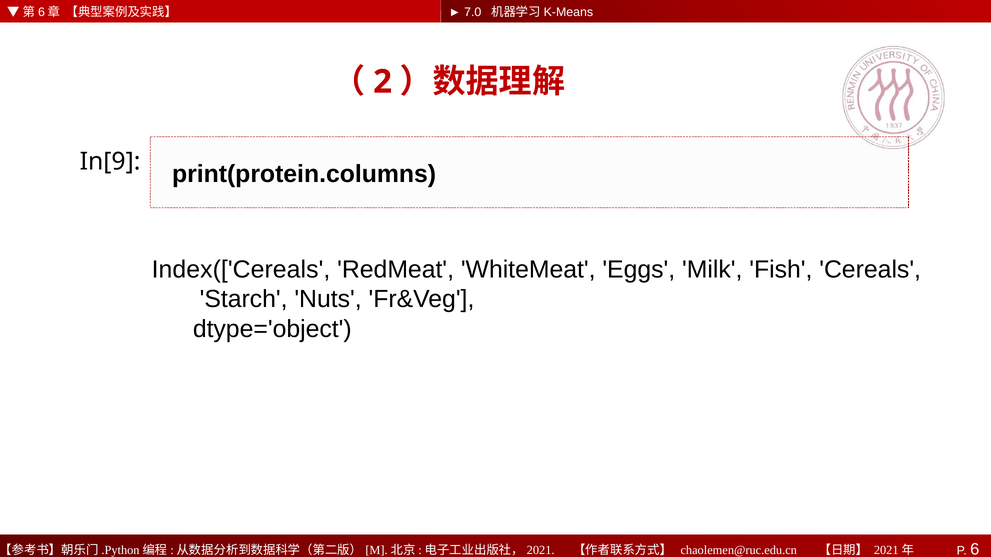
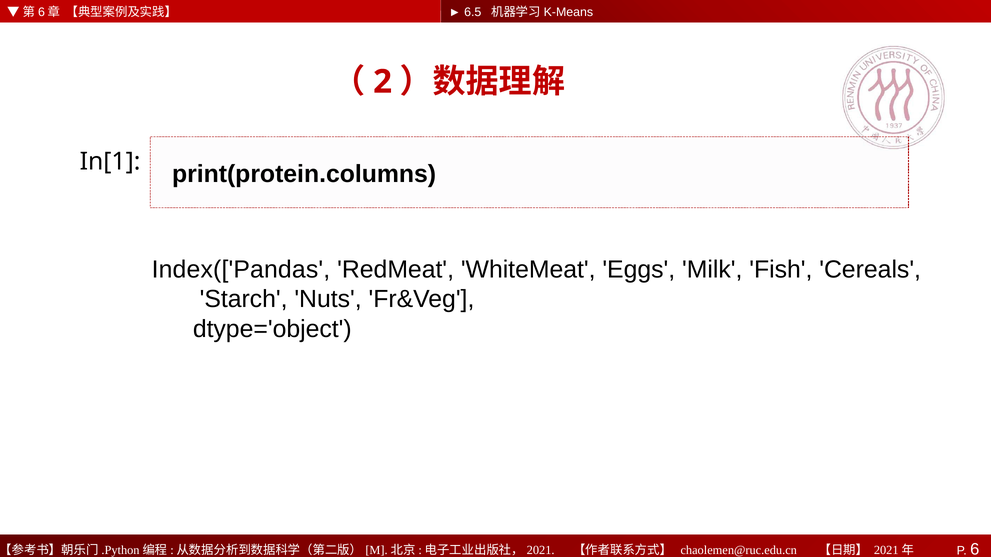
7.0: 7.0 -> 6.5
In[9: In[9 -> In[1
Index(['Cereals: Index(['Cereals -> Index(['Pandas
